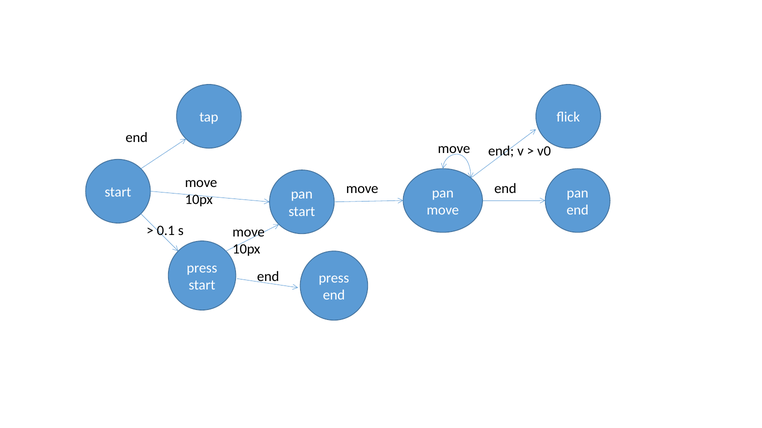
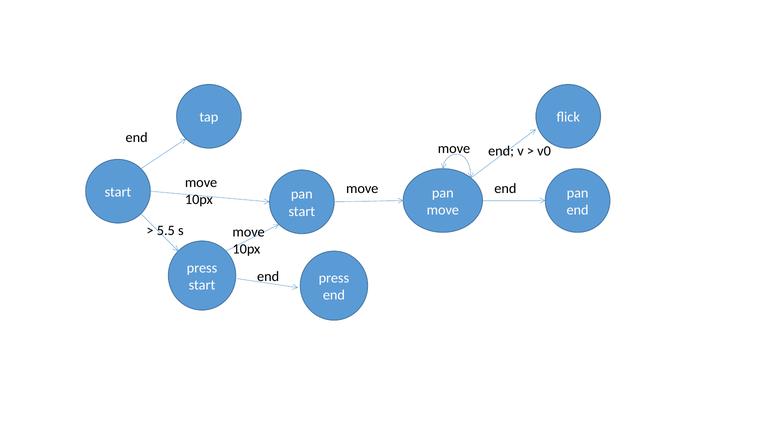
0.1: 0.1 -> 5.5
